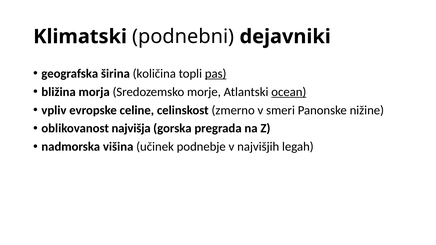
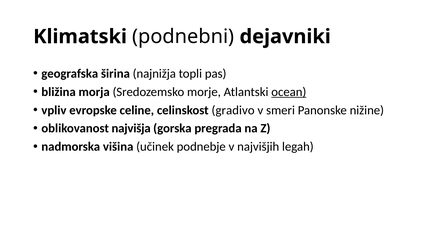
količina: količina -> najnižja
pas underline: present -> none
zmerno: zmerno -> gradivo
